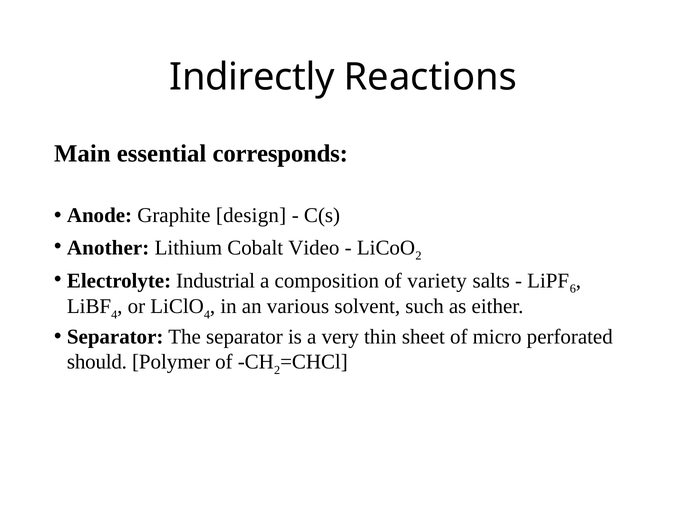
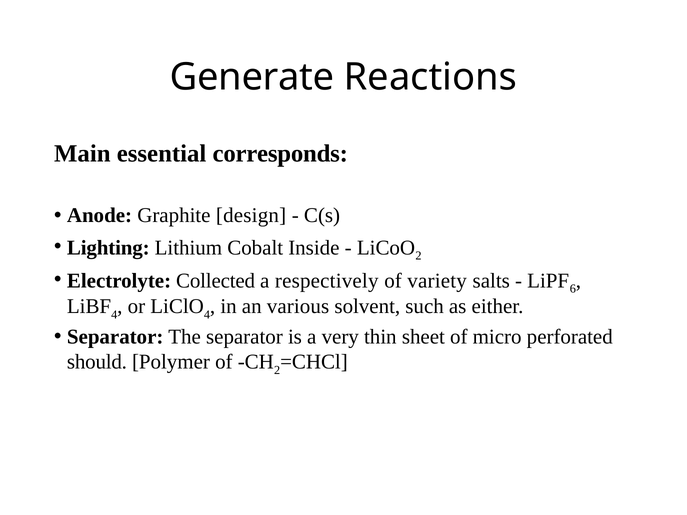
Indirectly: Indirectly -> Generate
Another: Another -> Lighting
Video: Video -> Inside
Industrial: Industrial -> Collected
composition: composition -> respectively
